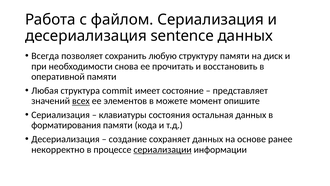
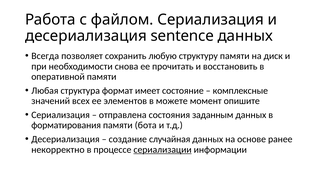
commit: commit -> формат
представляет: представляет -> комплексные
всех underline: present -> none
клавиатуры: клавиатуры -> отправлена
остальная: остальная -> заданным
кода: кода -> бота
сохраняет: сохраняет -> случайная
